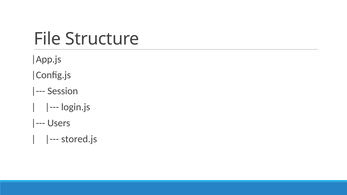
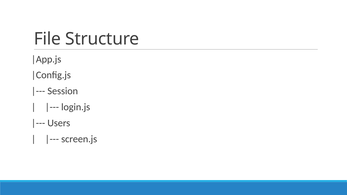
stored.js: stored.js -> screen.js
